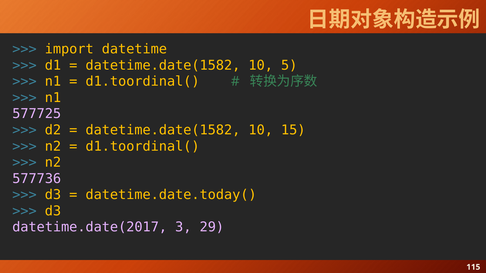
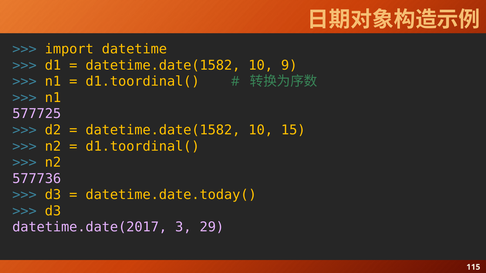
5: 5 -> 9
